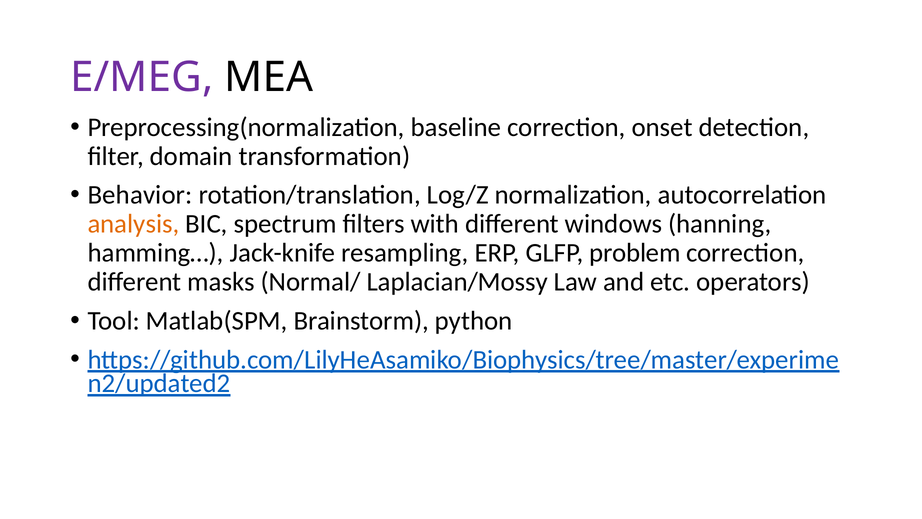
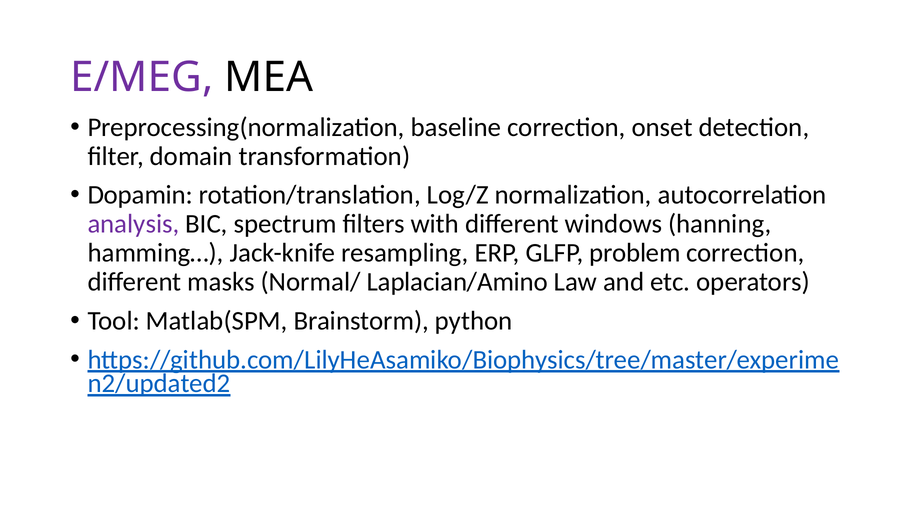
Behavior: Behavior -> Dopamin
analysis colour: orange -> purple
Laplacian/Mossy: Laplacian/Mossy -> Laplacian/Amino
